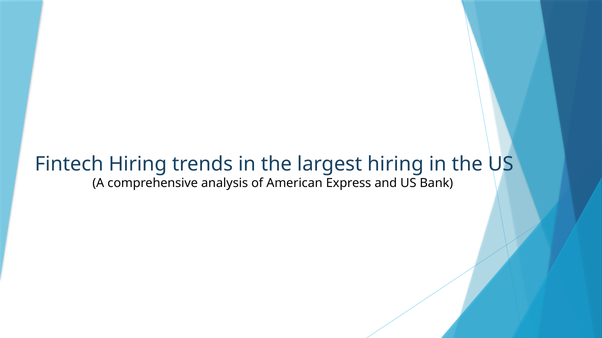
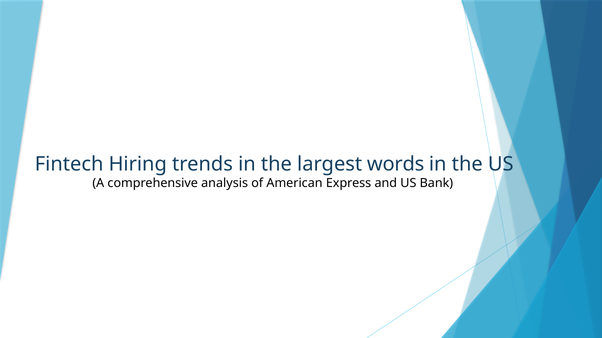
largest hiring: hiring -> words
